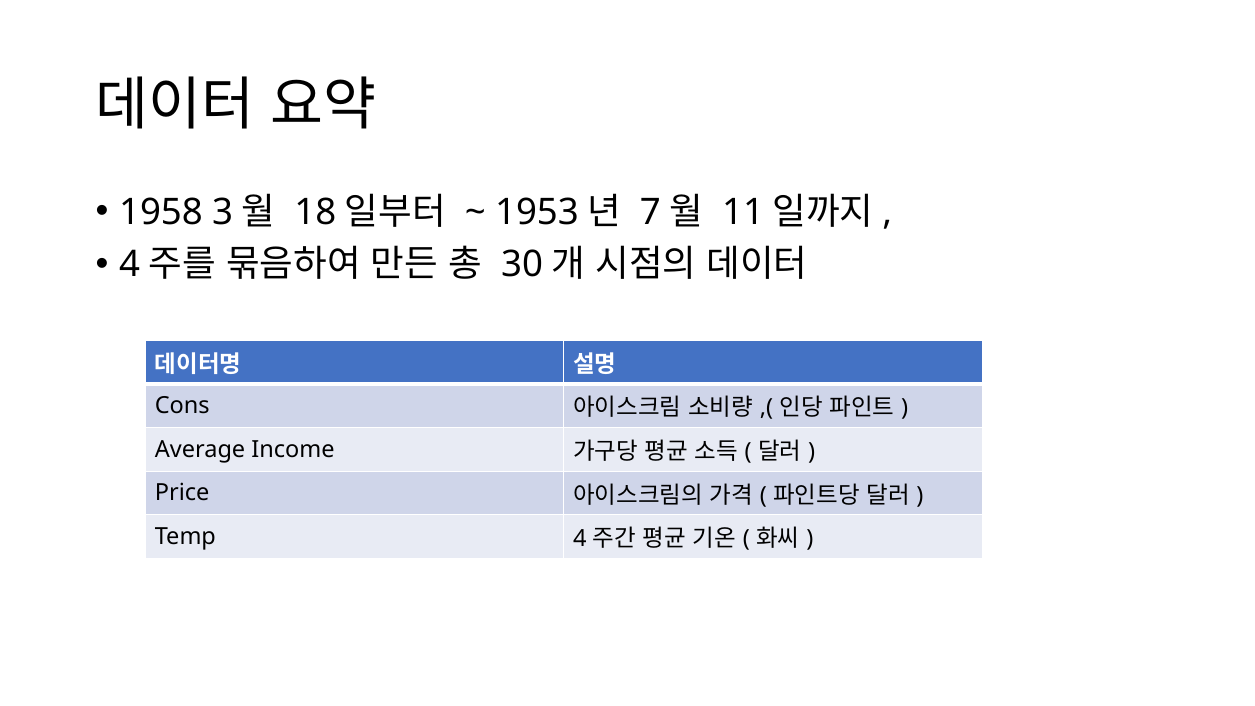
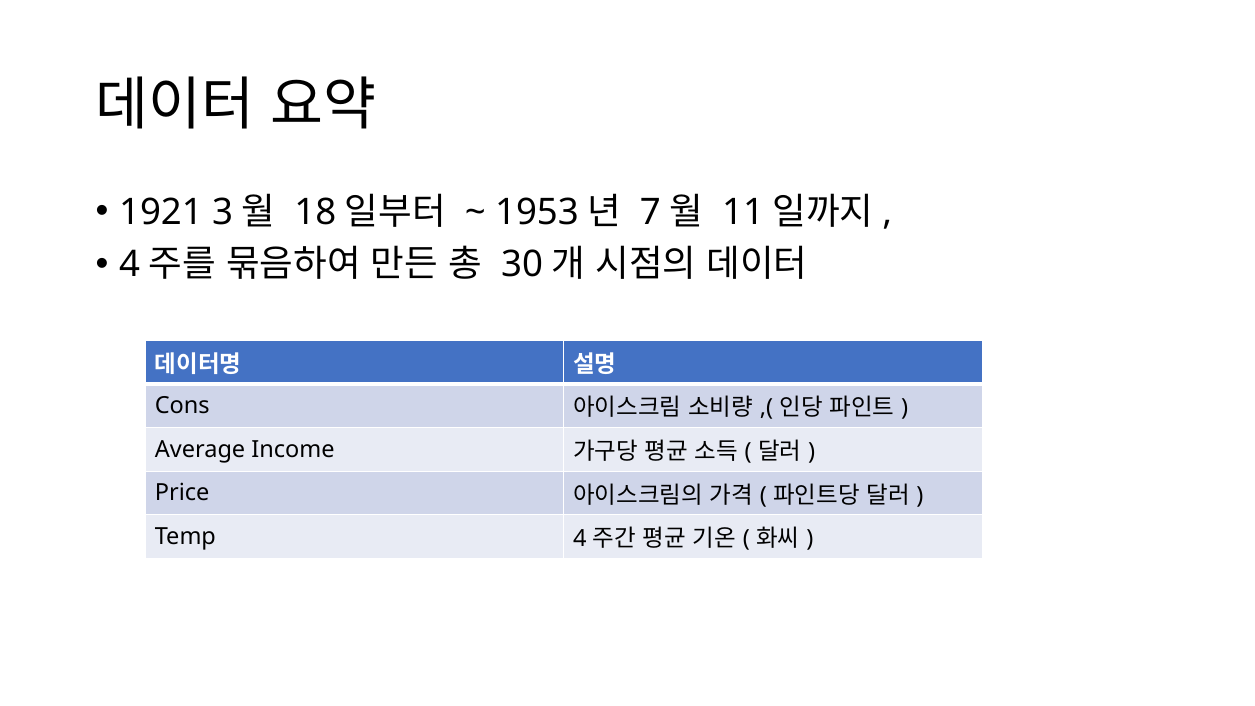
1958: 1958 -> 1921
